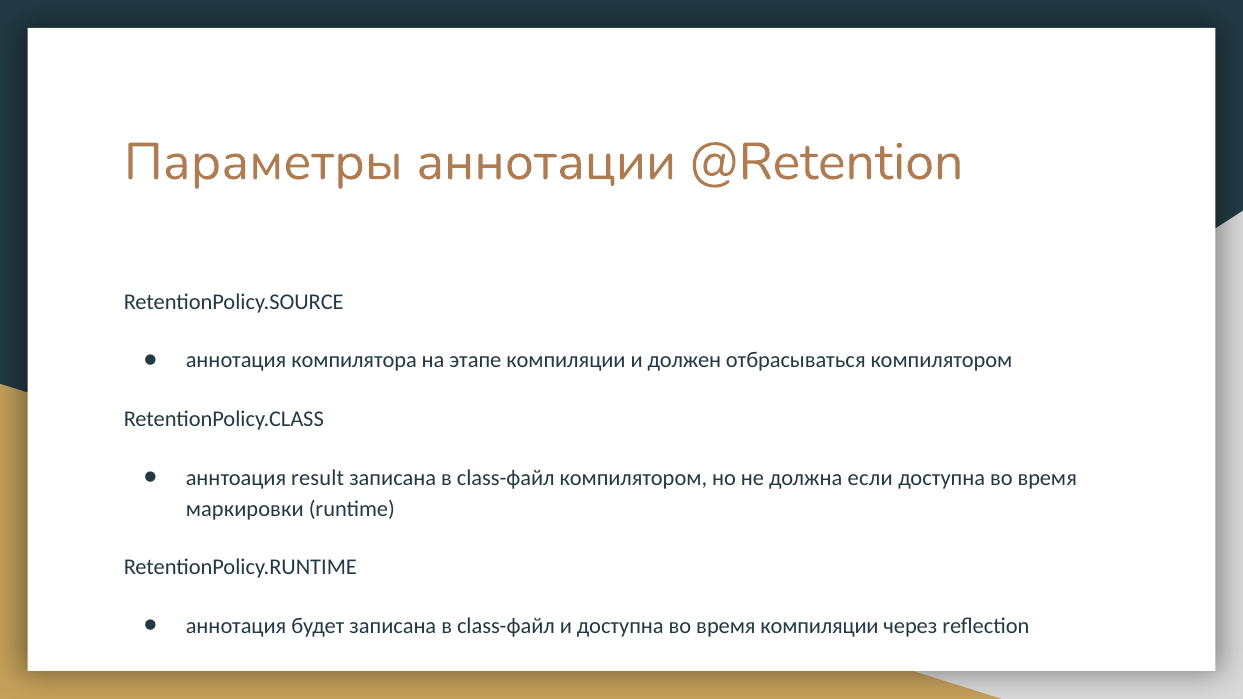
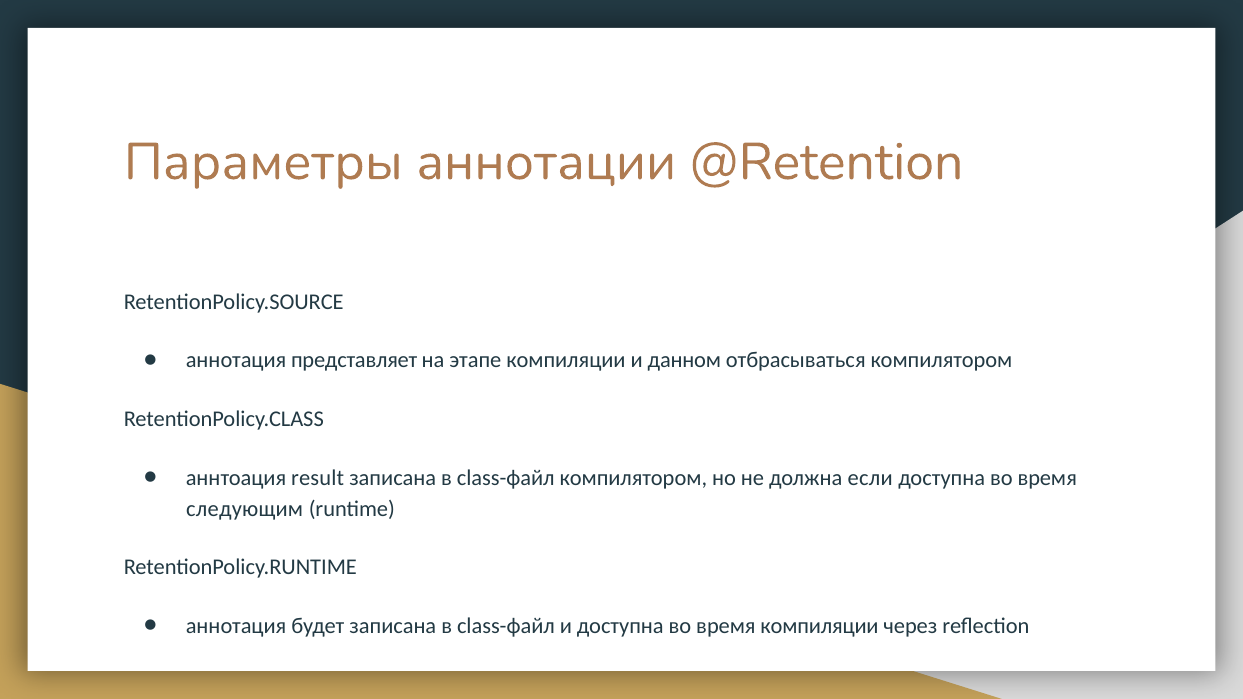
компилятора: компилятора -> представляет
должен: должен -> данном
маркировки: маркировки -> следующим
